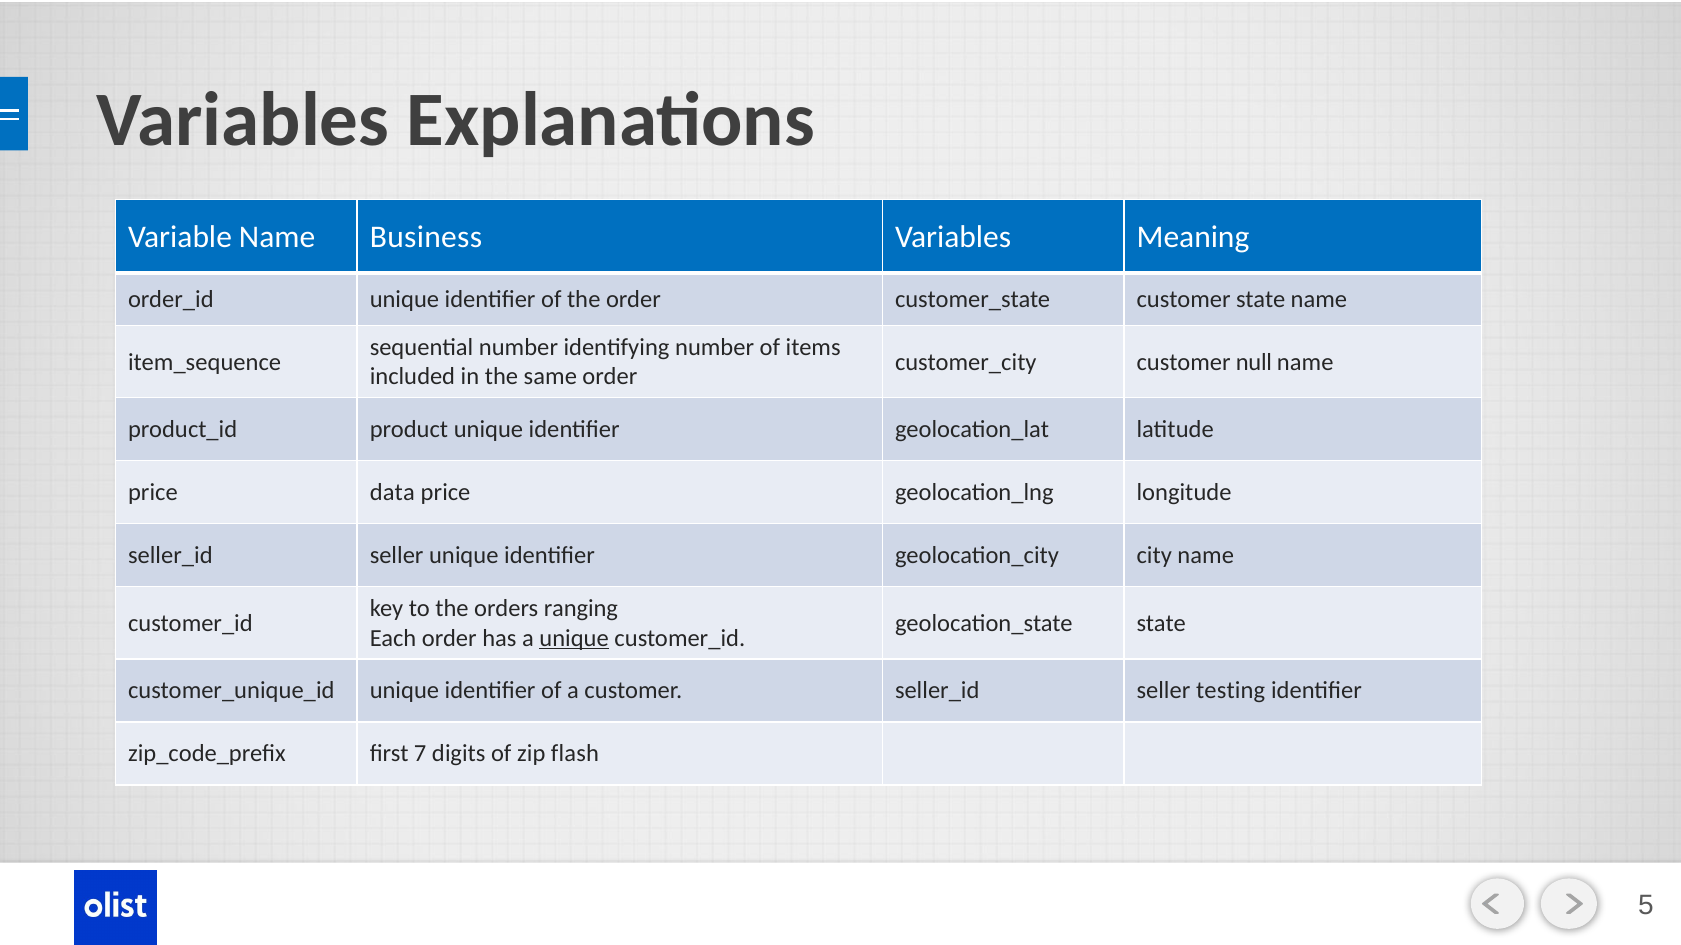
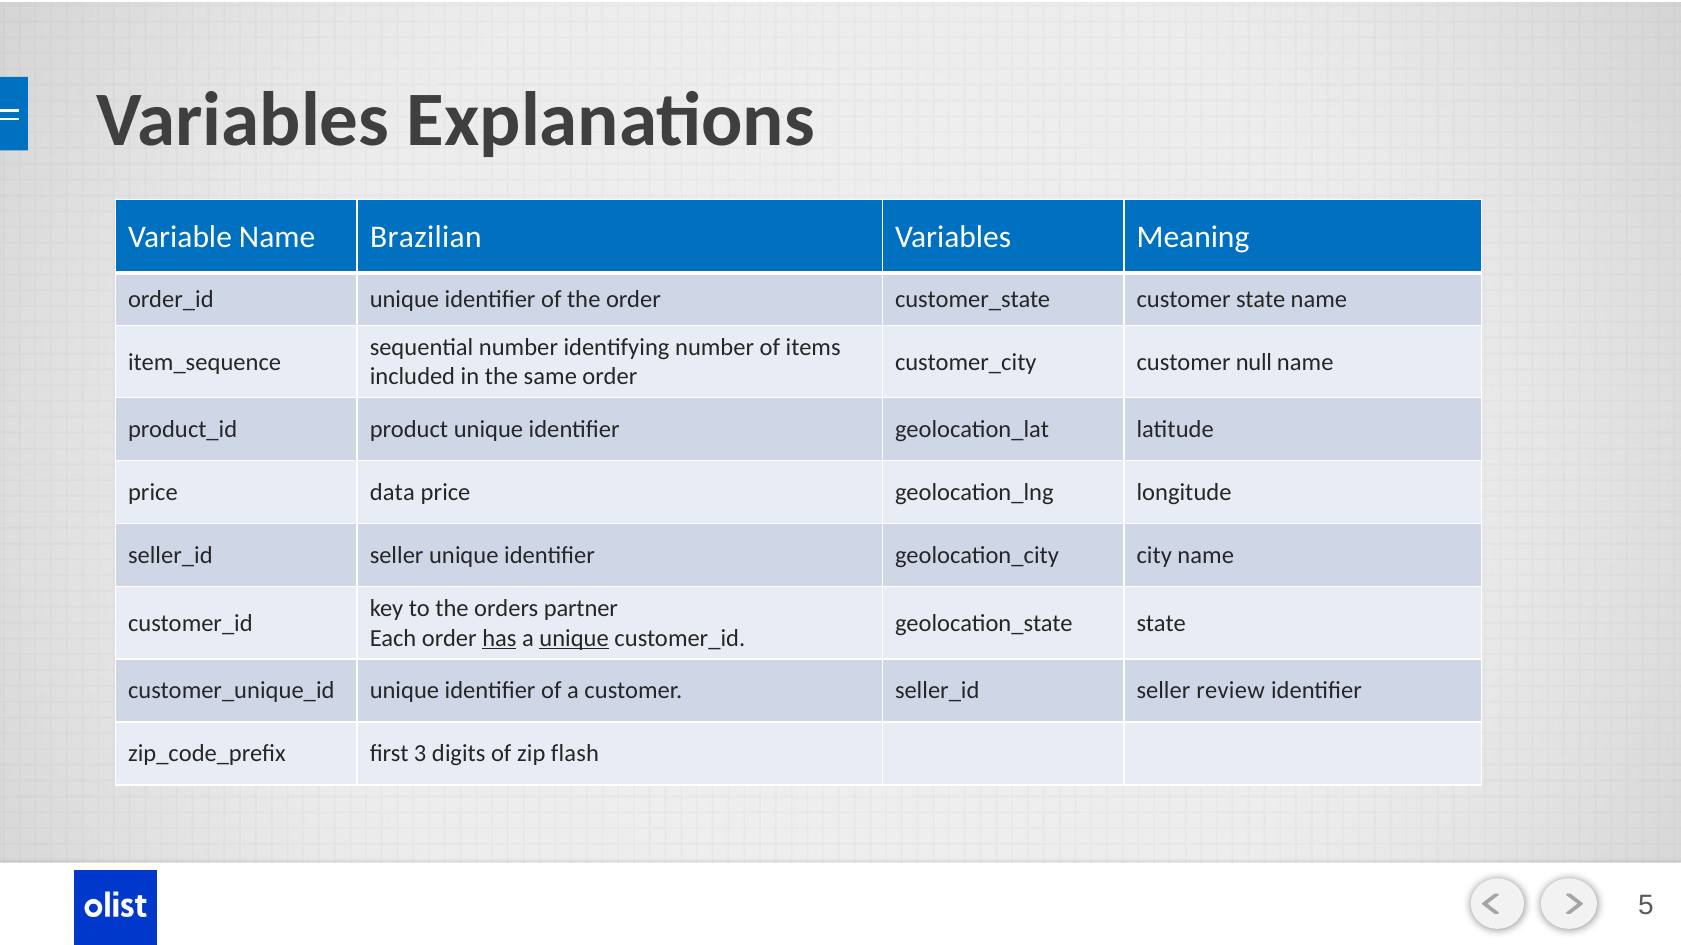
Business: Business -> Brazilian
ranging: ranging -> partner
has underline: none -> present
testing: testing -> review
7: 7 -> 3
